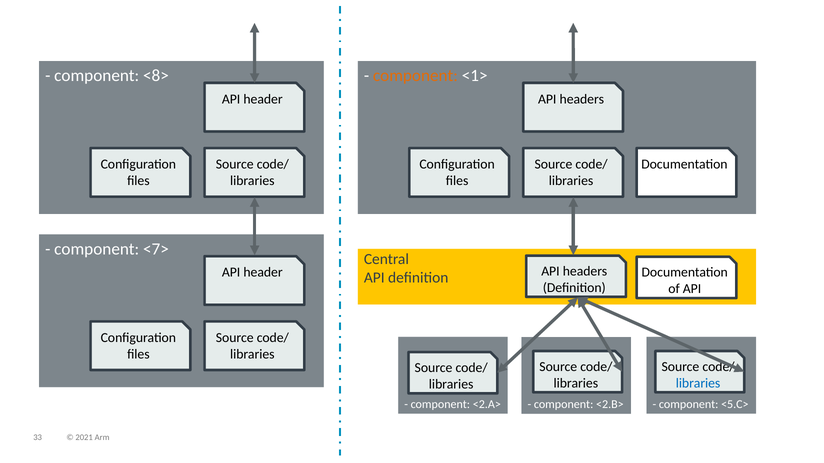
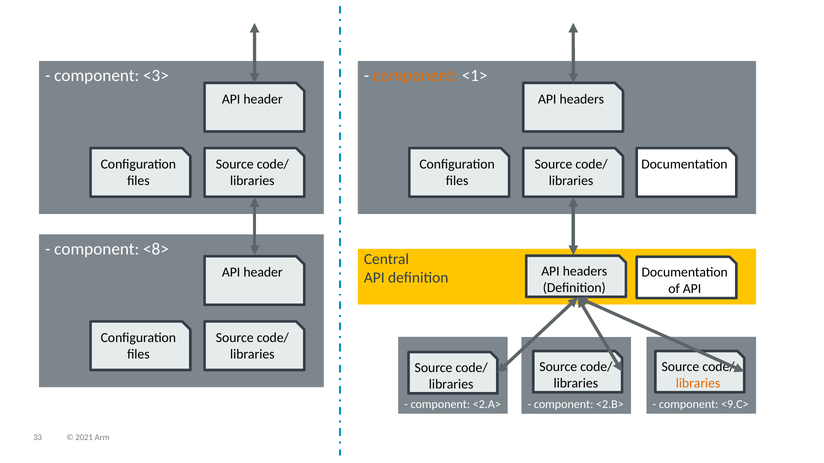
<8>: <8> -> <3>
<7>: <7> -> <8>
libraries at (698, 384) colour: blue -> orange
<5.C>: <5.C> -> <9.C>
